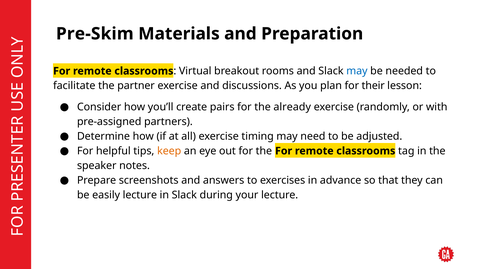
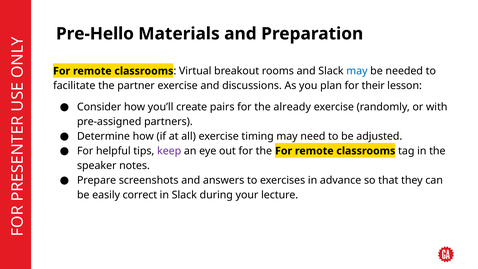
Pre-Skim: Pre-Skim -> Pre-Hello
keep colour: orange -> purple
easily lecture: lecture -> correct
